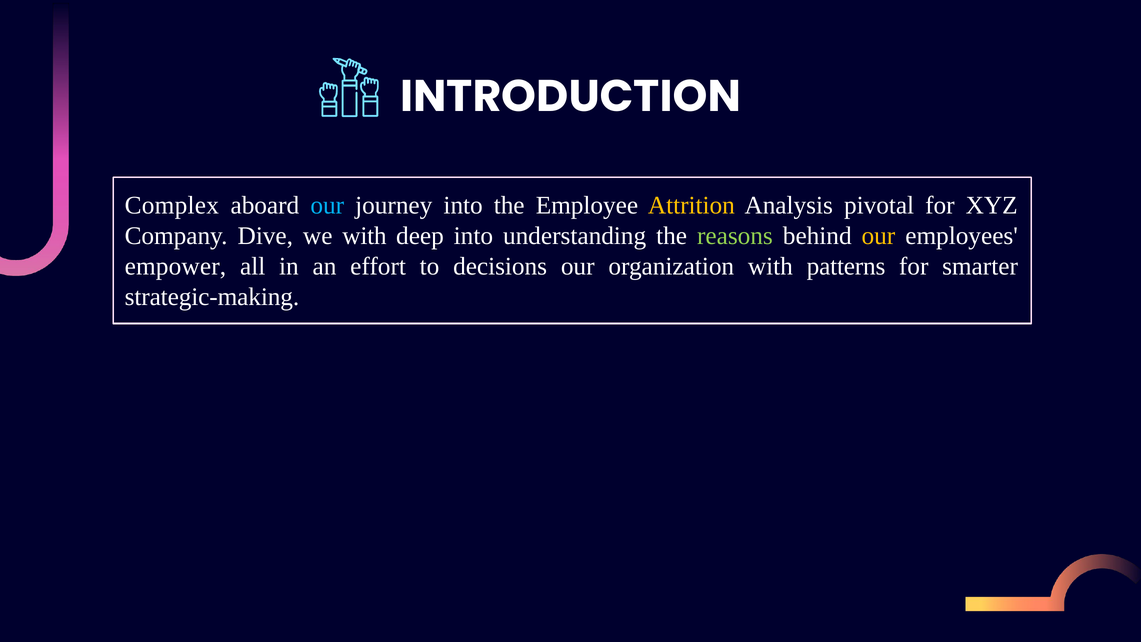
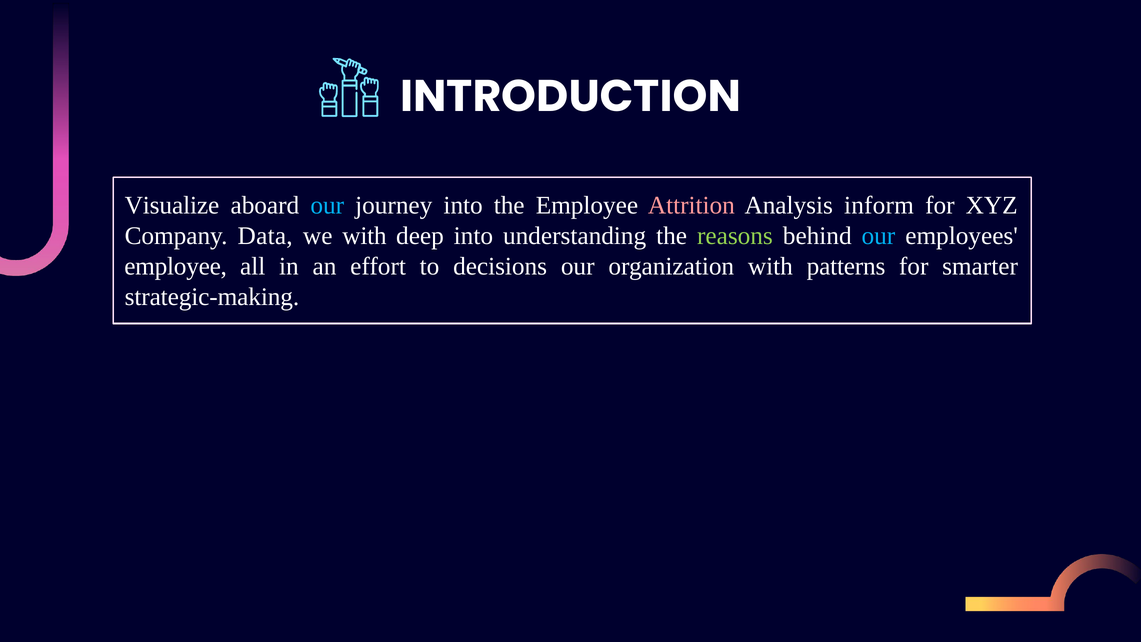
Complex: Complex -> Visualize
Attrition colour: yellow -> pink
pivotal: pivotal -> inform
Dive: Dive -> Data
our at (878, 236) colour: yellow -> light blue
empower at (175, 266): empower -> employee
